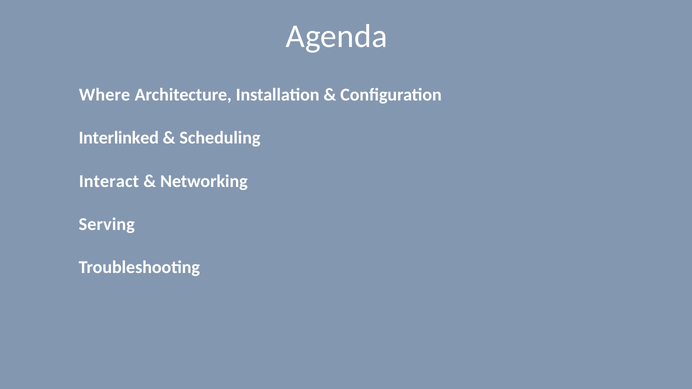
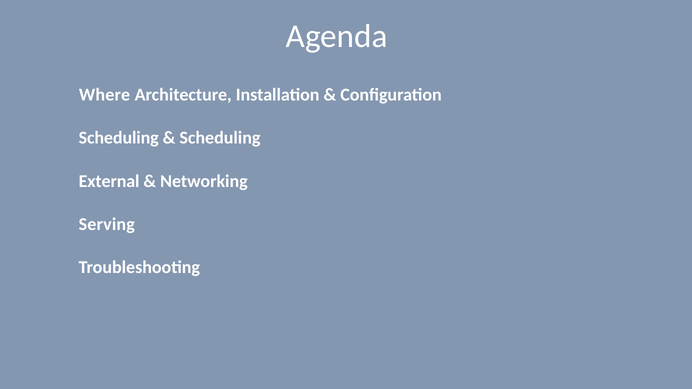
Interlinked at (119, 138): Interlinked -> Scheduling
Interact: Interact -> External
